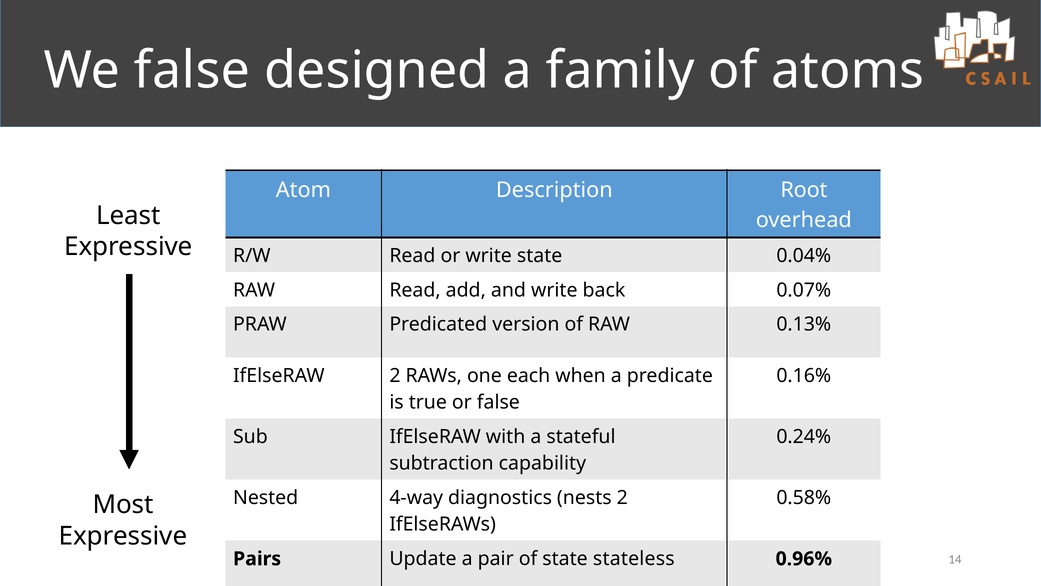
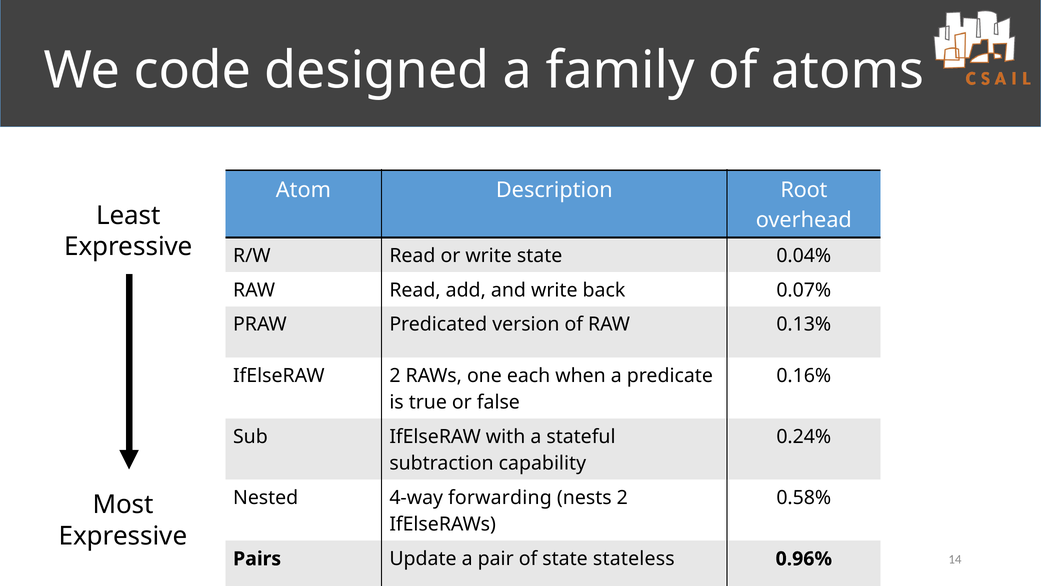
We false: false -> code
diagnostics: diagnostics -> forwarding
